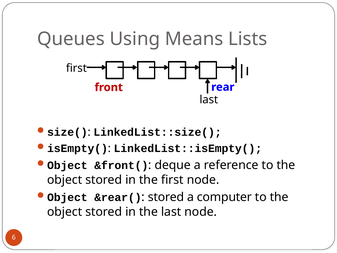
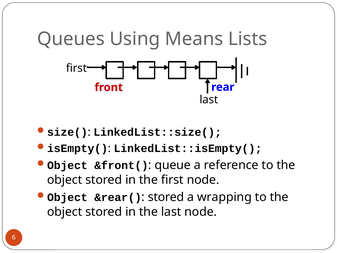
deque: deque -> queue
computer: computer -> wrapping
